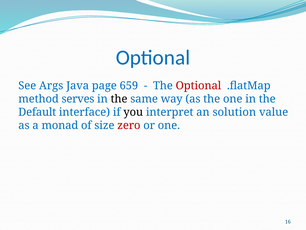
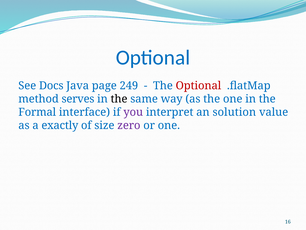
Args: Args -> Docs
659: 659 -> 249
Default: Default -> Formal
you colour: black -> purple
monad: monad -> exactly
zero colour: red -> purple
